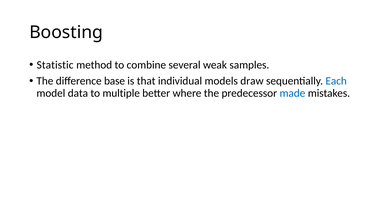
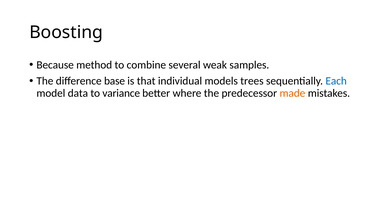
Statistic: Statistic -> Because
draw: draw -> trees
multiple: multiple -> variance
made colour: blue -> orange
